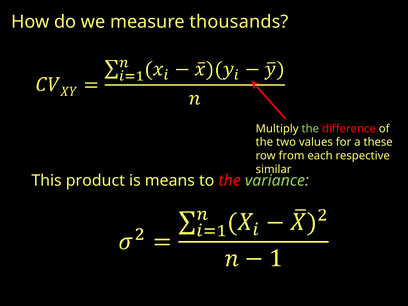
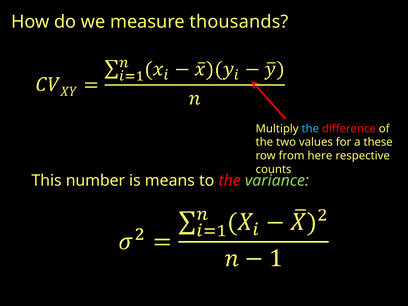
the at (310, 129) colour: light green -> light blue
each: each -> here
similar: similar -> counts
product: product -> number
